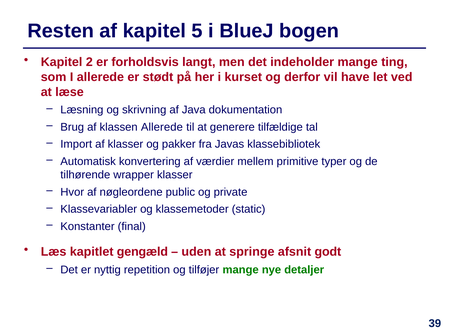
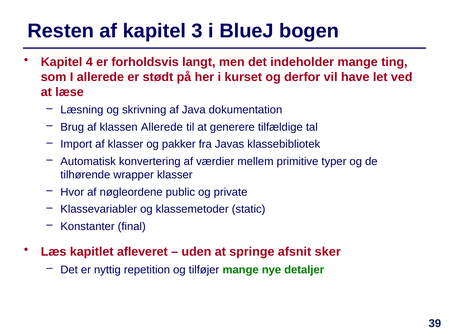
5: 5 -> 3
2: 2 -> 4
gengæld: gengæld -> afleveret
godt: godt -> sker
